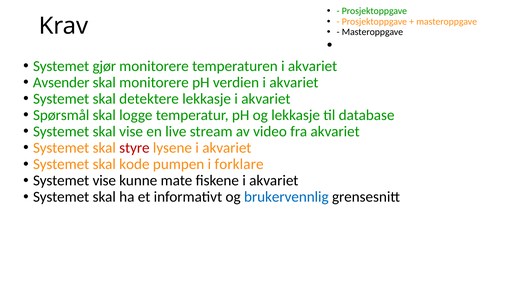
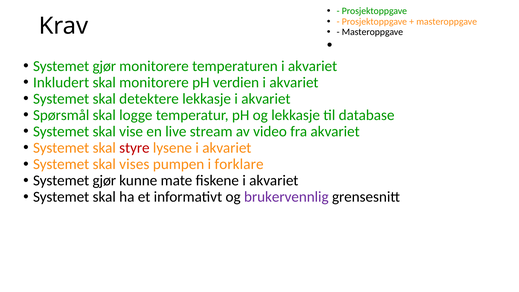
Avsender: Avsender -> Inkludert
kode: kode -> vises
vise at (104, 181): vise -> gjør
brukervennlig colour: blue -> purple
